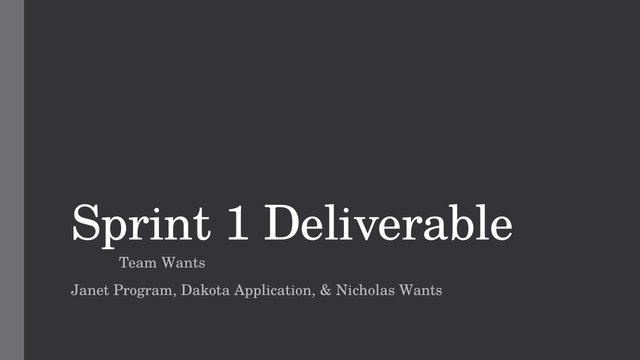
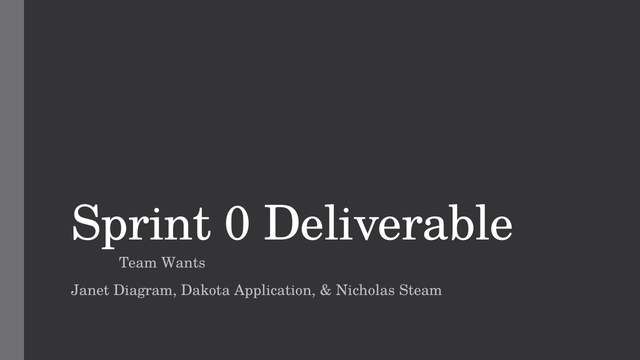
1: 1 -> 0
Program: Program -> Diagram
Nicholas Wants: Wants -> Steam
